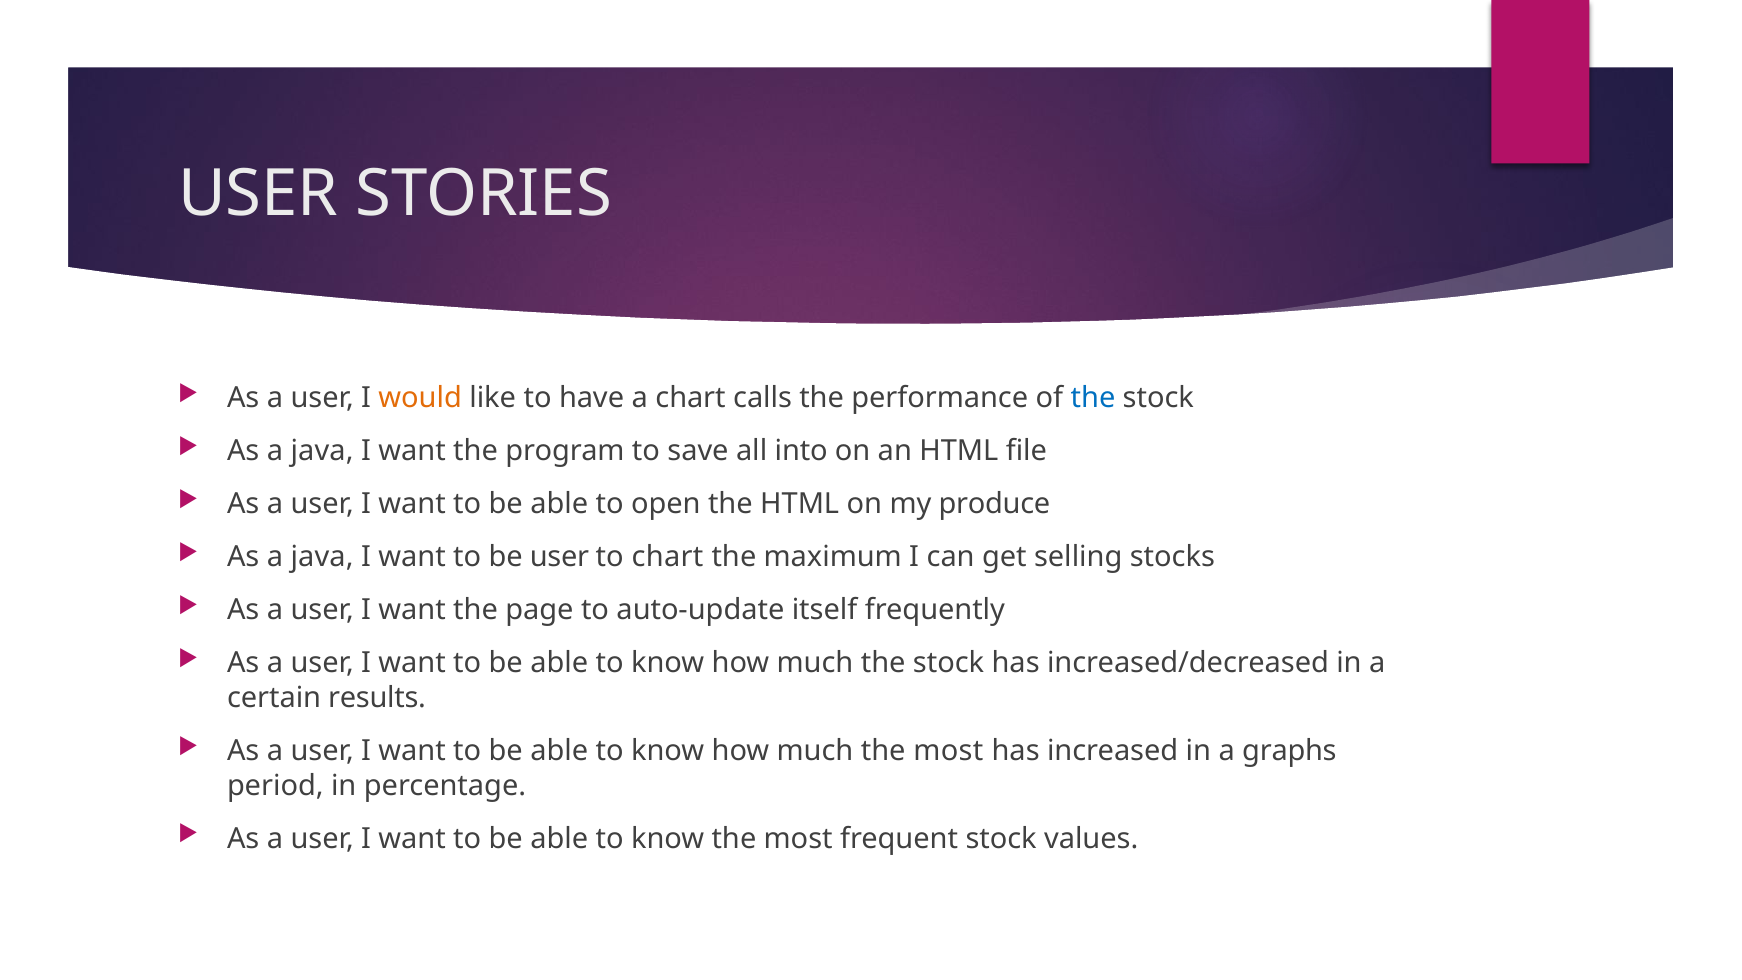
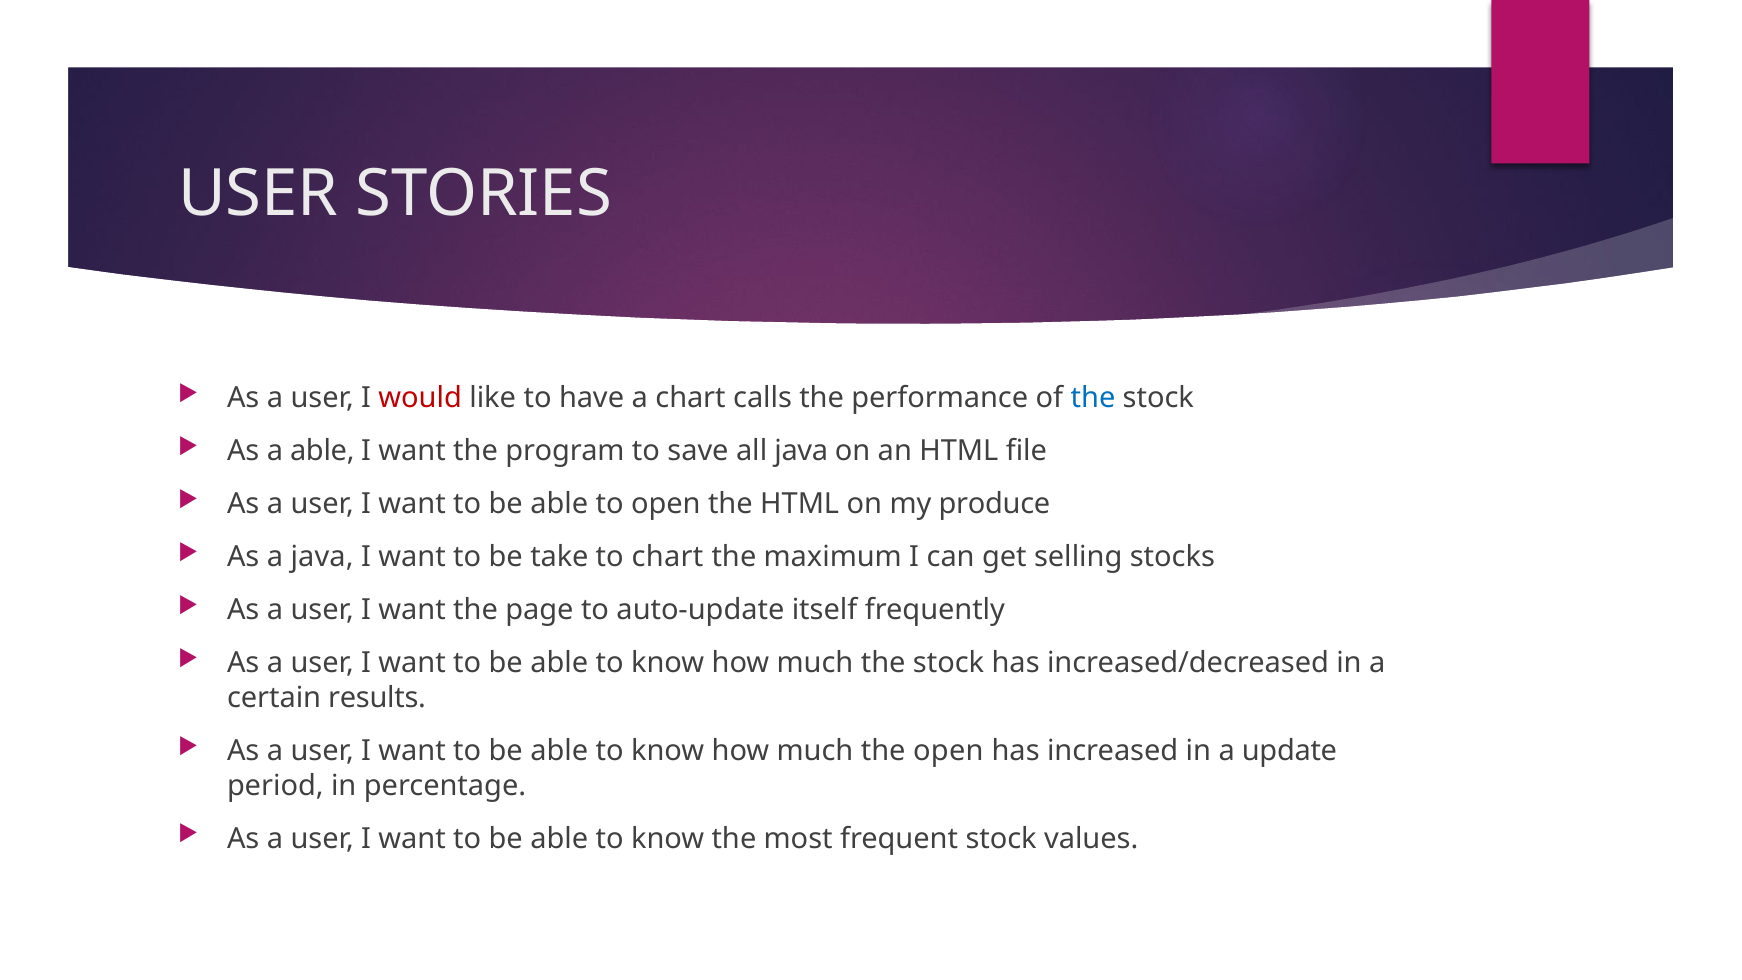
would colour: orange -> red
java at (322, 451): java -> able
all into: into -> java
be user: user -> take
much the most: most -> open
graphs: graphs -> update
